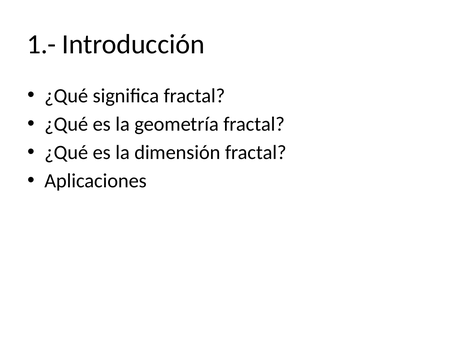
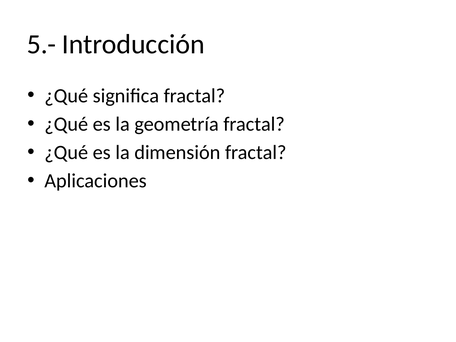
1.-: 1.- -> 5.-
